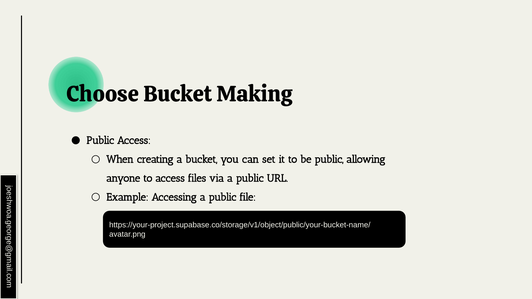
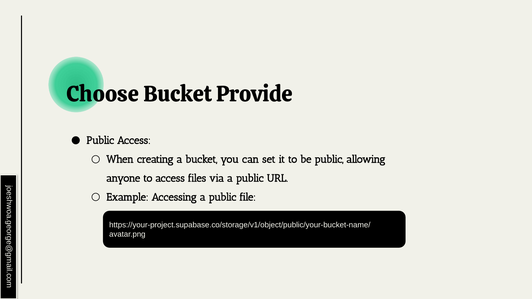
Making: Making -> Provide
